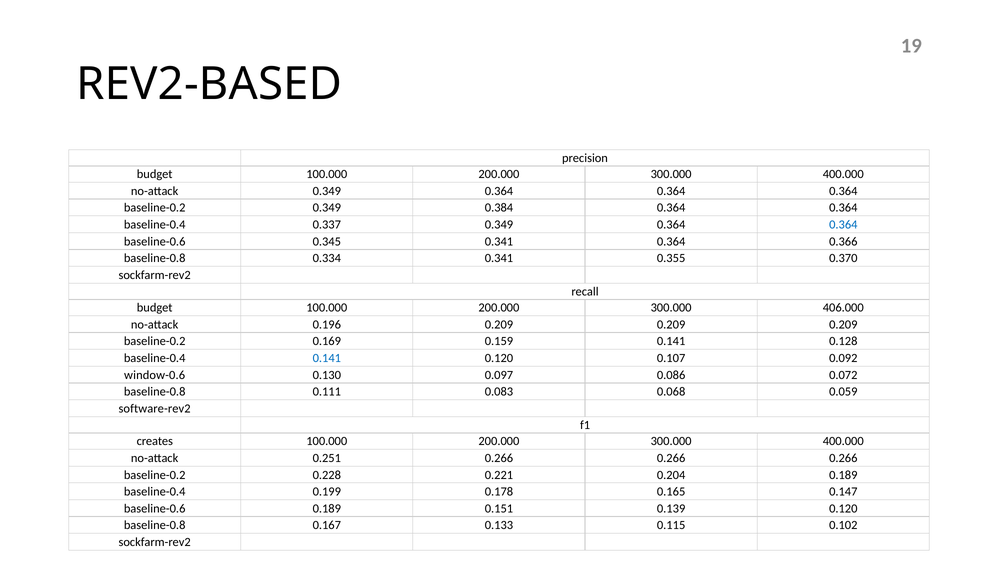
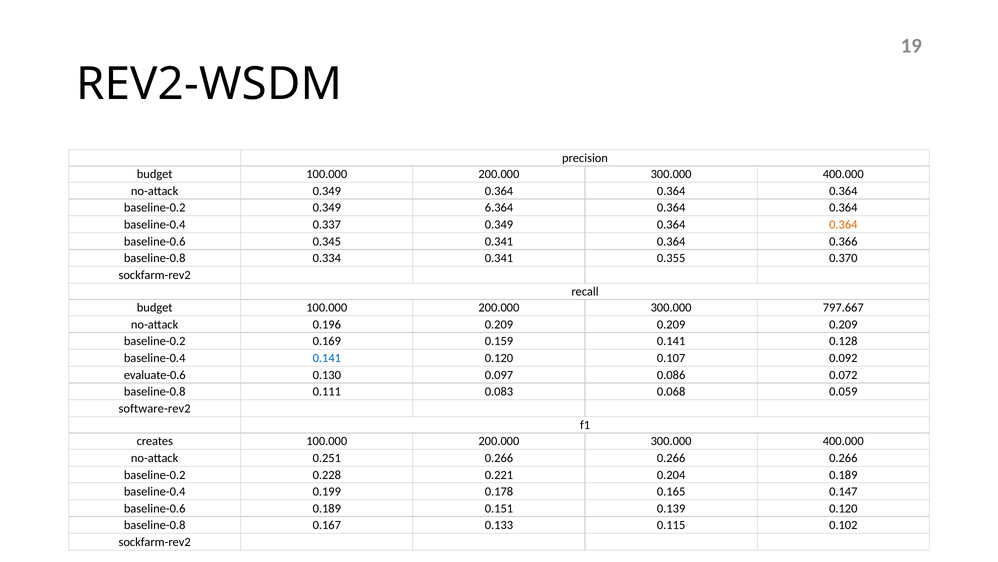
REV2-BASED: REV2-BASED -> REV2-WSDM
0.384: 0.384 -> 6.364
0.364 at (843, 224) colour: blue -> orange
406.000: 406.000 -> 797.667
window-0.6: window-0.6 -> evaluate-0.6
